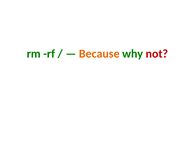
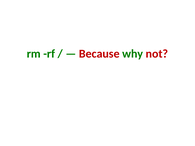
Because colour: orange -> red
